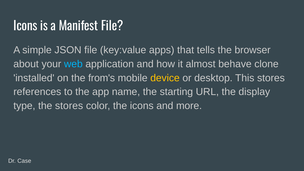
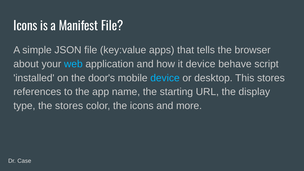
it almost: almost -> device
clone: clone -> script
from's: from's -> door's
device at (165, 78) colour: yellow -> light blue
